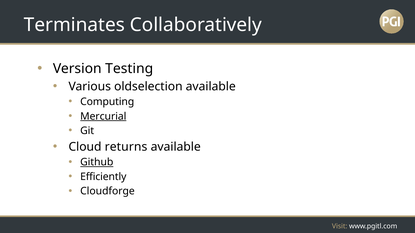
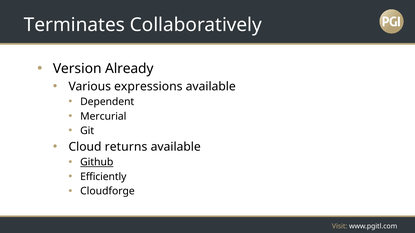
Testing: Testing -> Already
oldselection: oldselection -> expressions
Computing: Computing -> Dependent
Mercurial underline: present -> none
